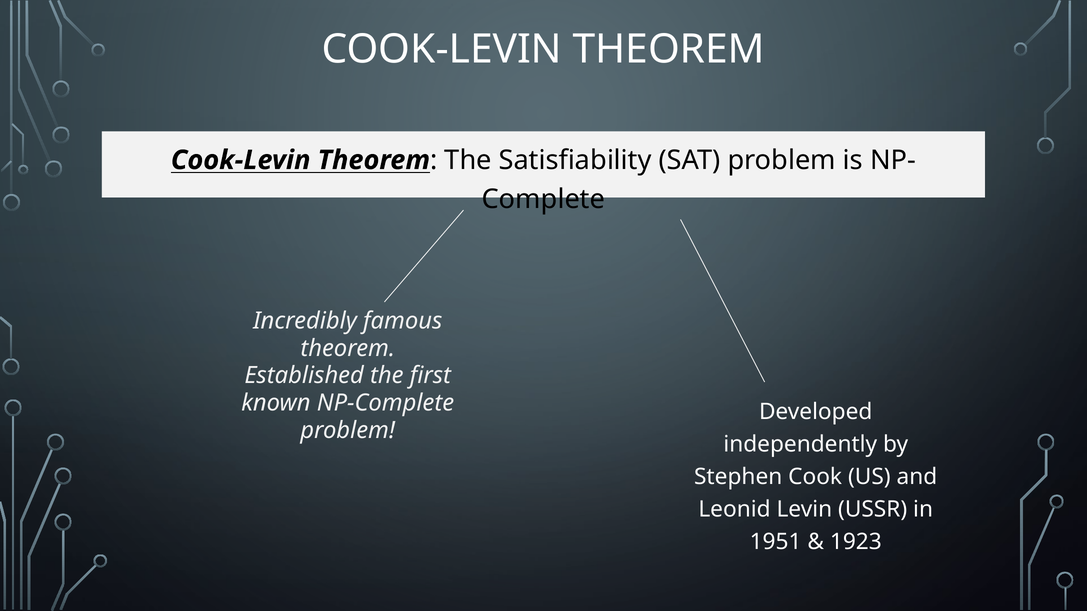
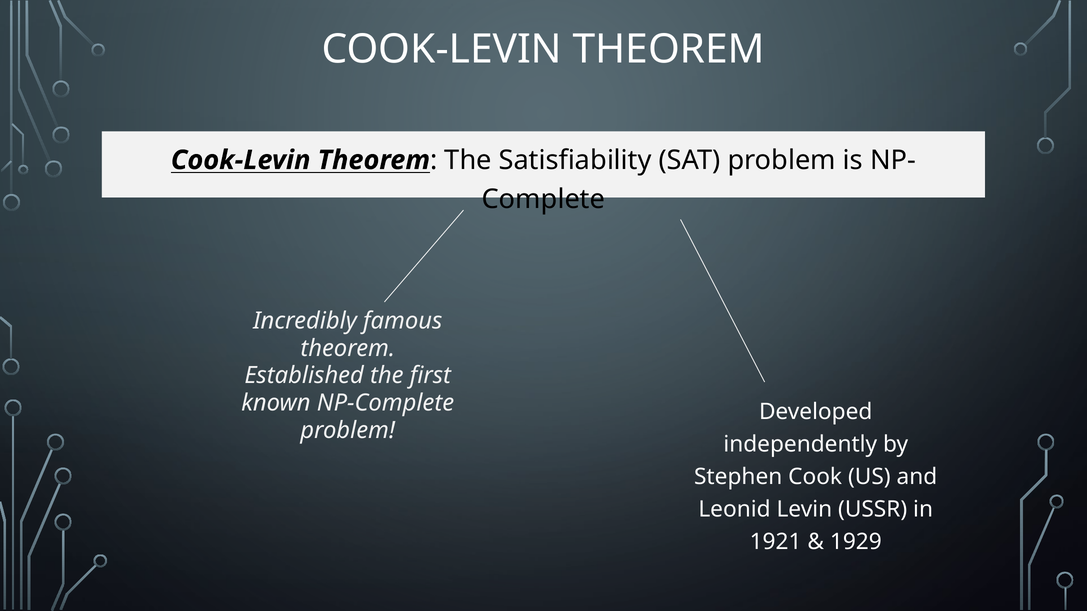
1951: 1951 -> 1921
1923: 1923 -> 1929
